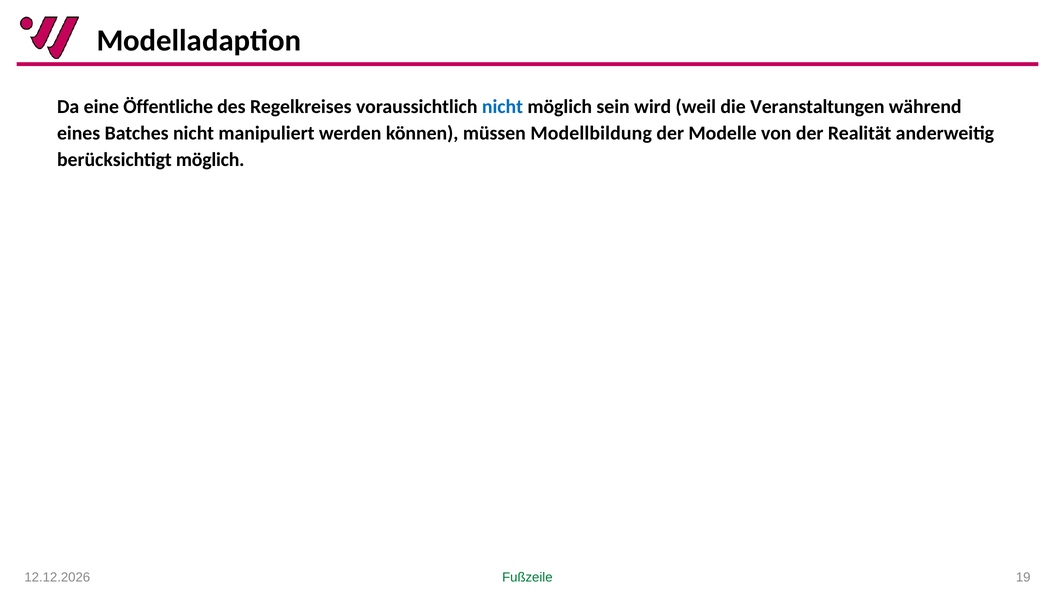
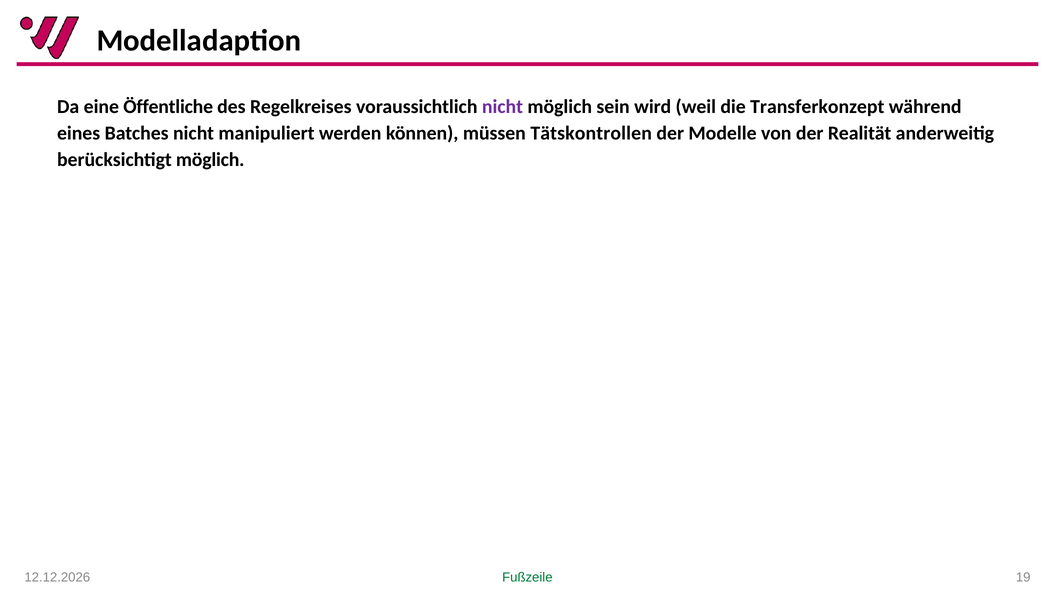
nicht at (502, 107) colour: blue -> purple
Veranstaltungen: Veranstaltungen -> Transferkonzept
Modellbildung: Modellbildung -> Tätskontrollen
